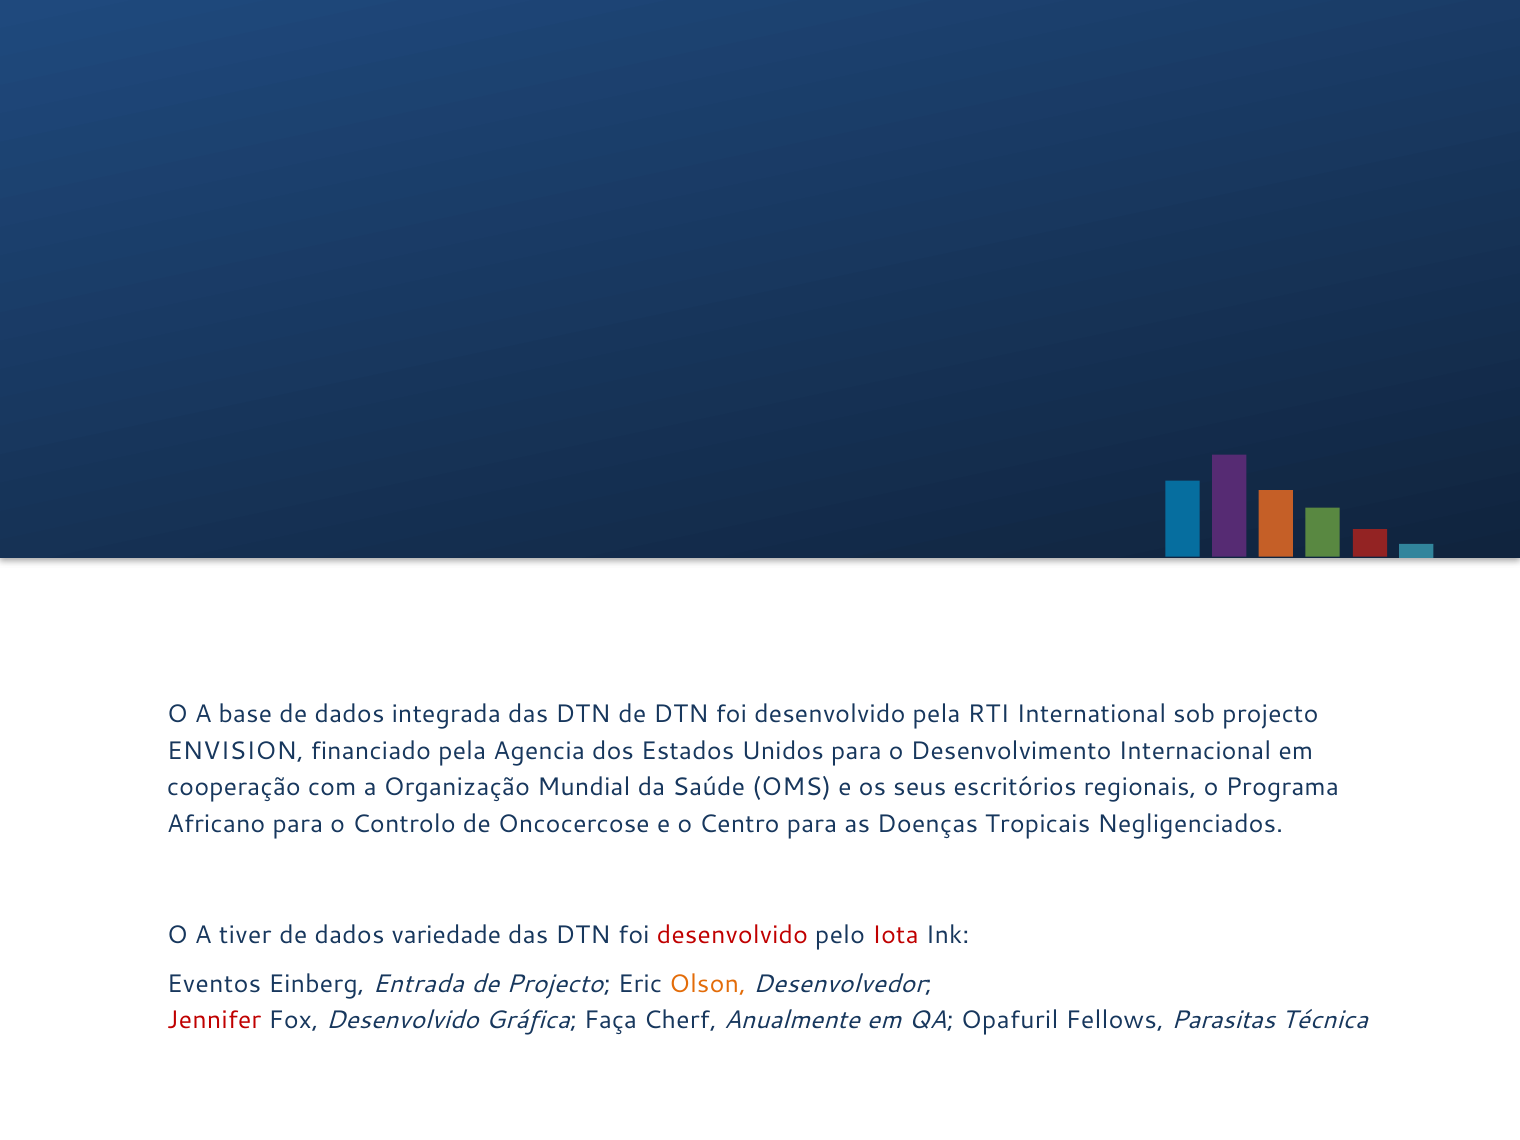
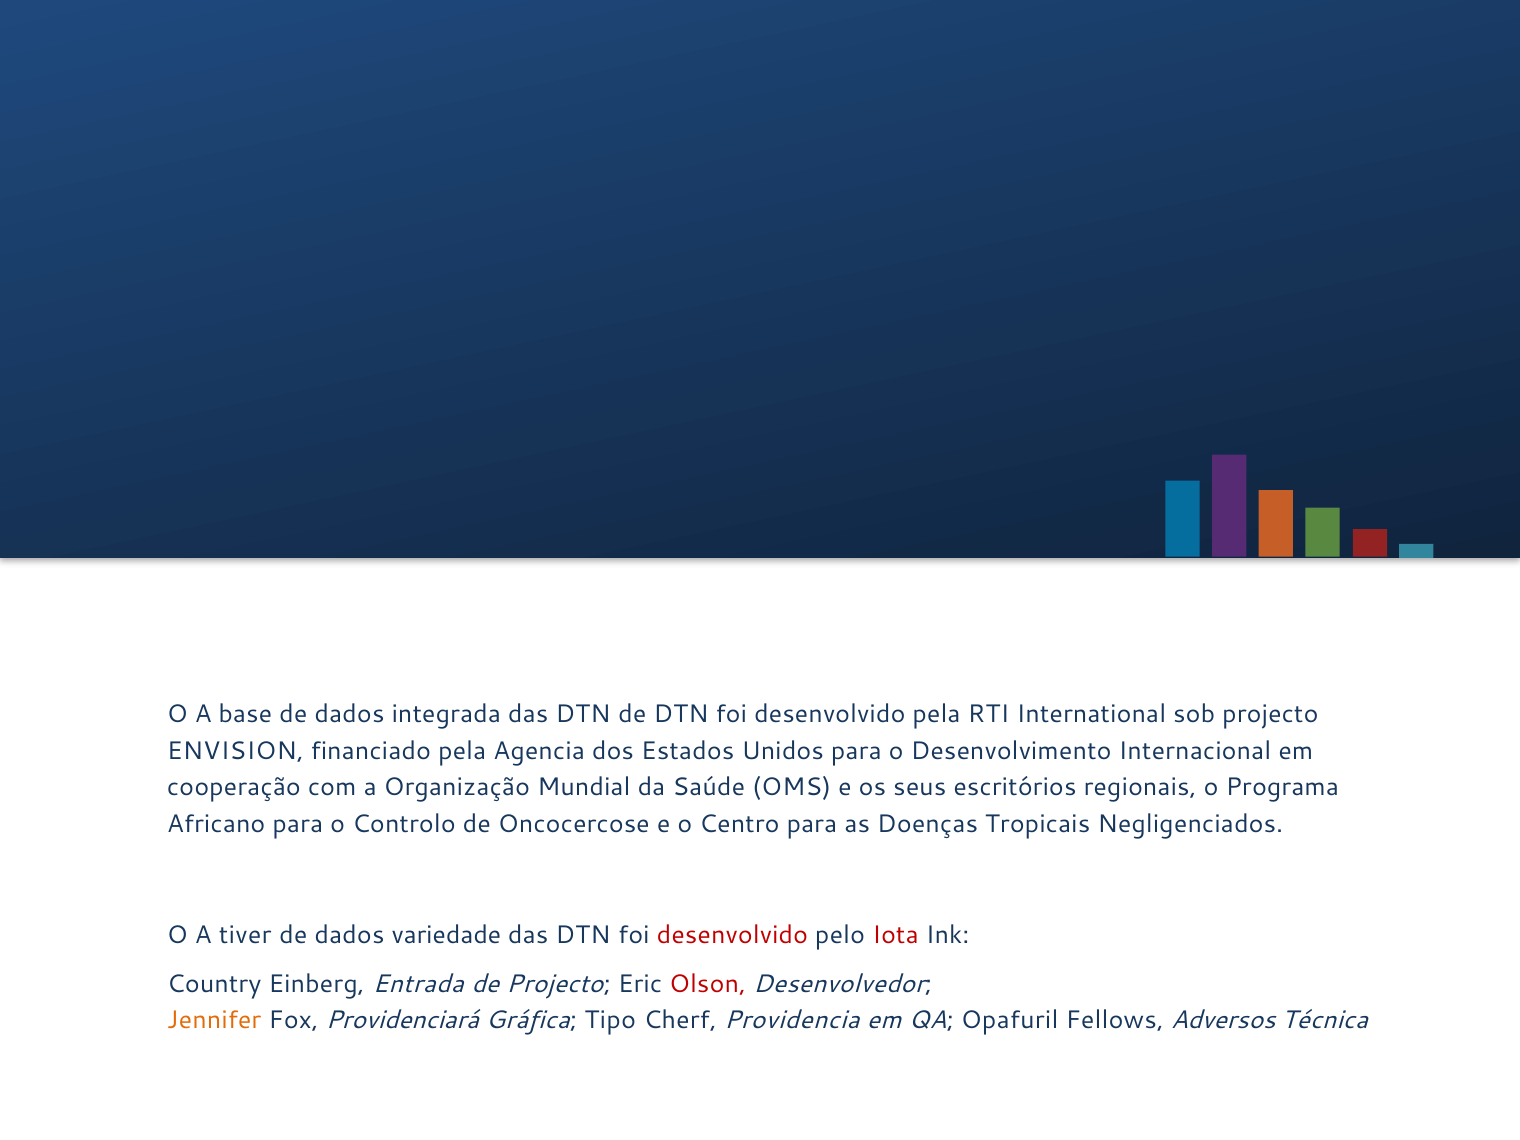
Eventos: Eventos -> Country
Olson colour: orange -> red
Jennifer colour: red -> orange
Fox Desenvolvido: Desenvolvido -> Providenciará
Faça: Faça -> Tipo
Anualmente: Anualmente -> Providencia
Parasitas: Parasitas -> Adversos
